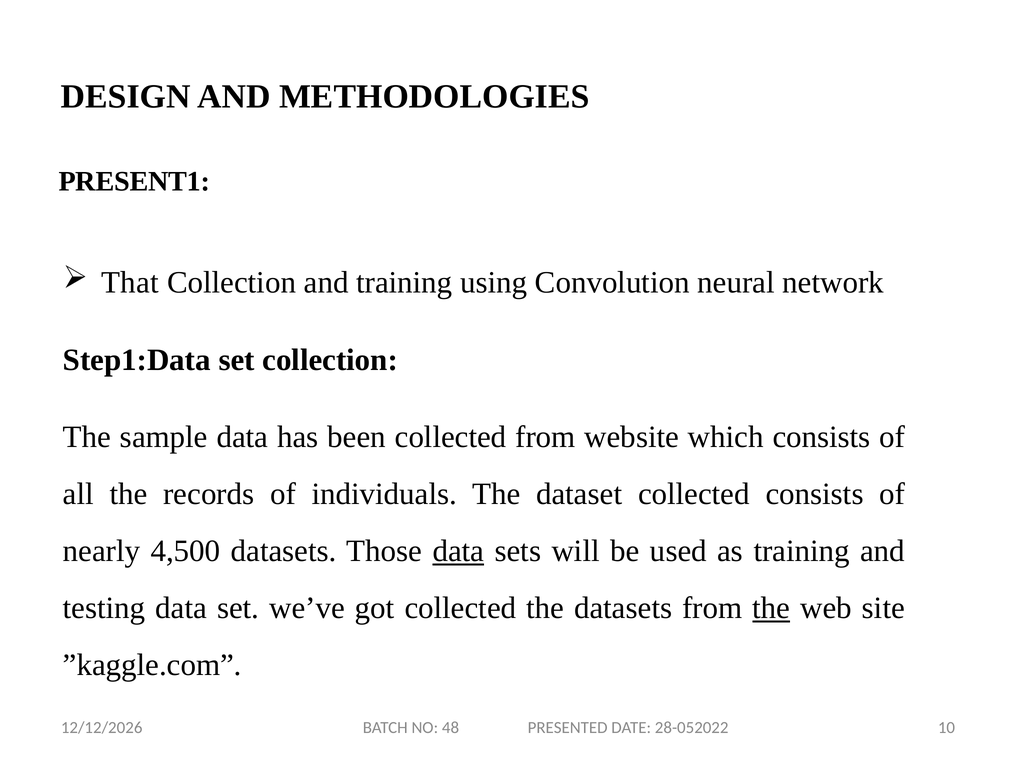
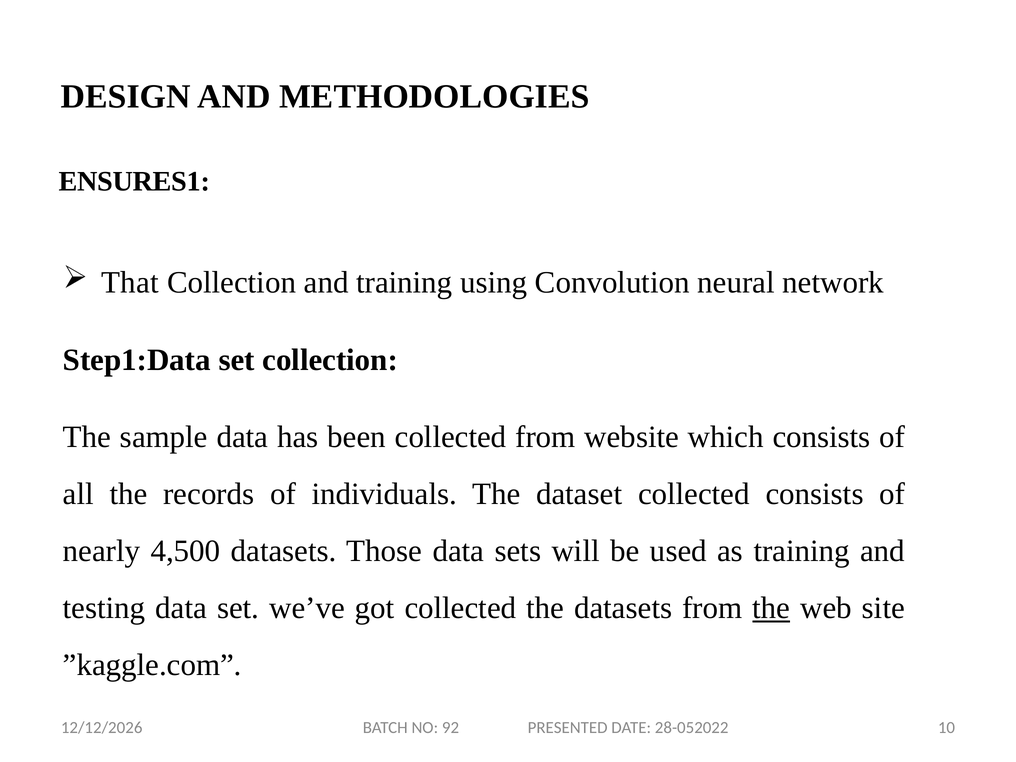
PRESENT1: PRESENT1 -> ENSURES1
data at (458, 551) underline: present -> none
48: 48 -> 92
